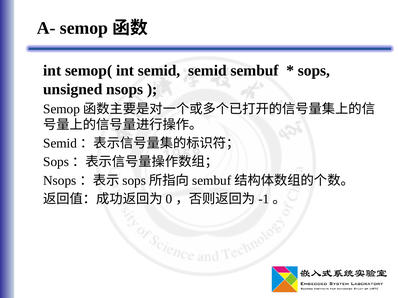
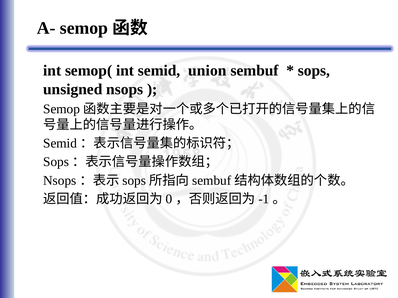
semid semid: semid -> union
